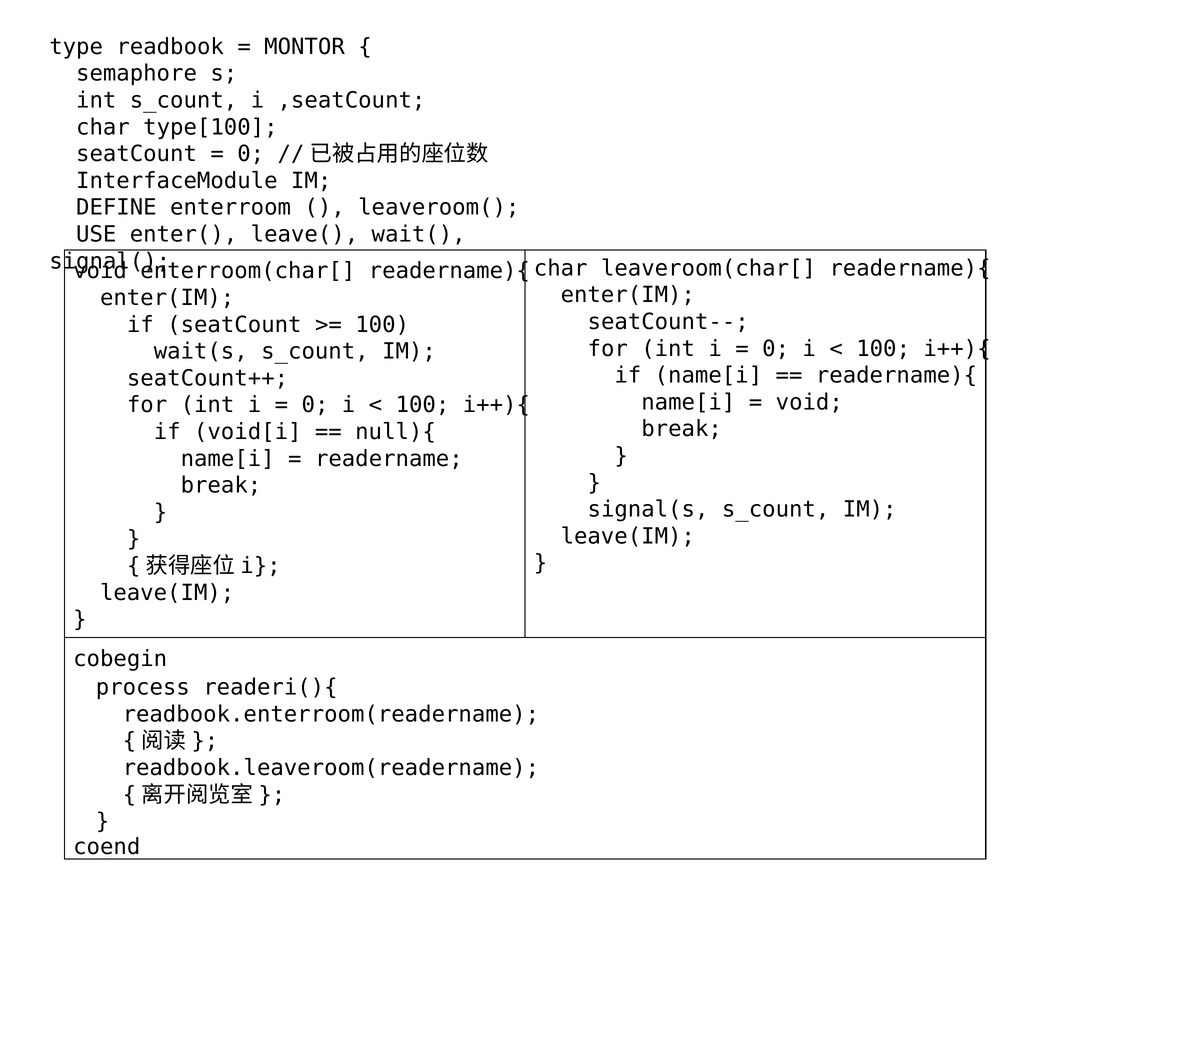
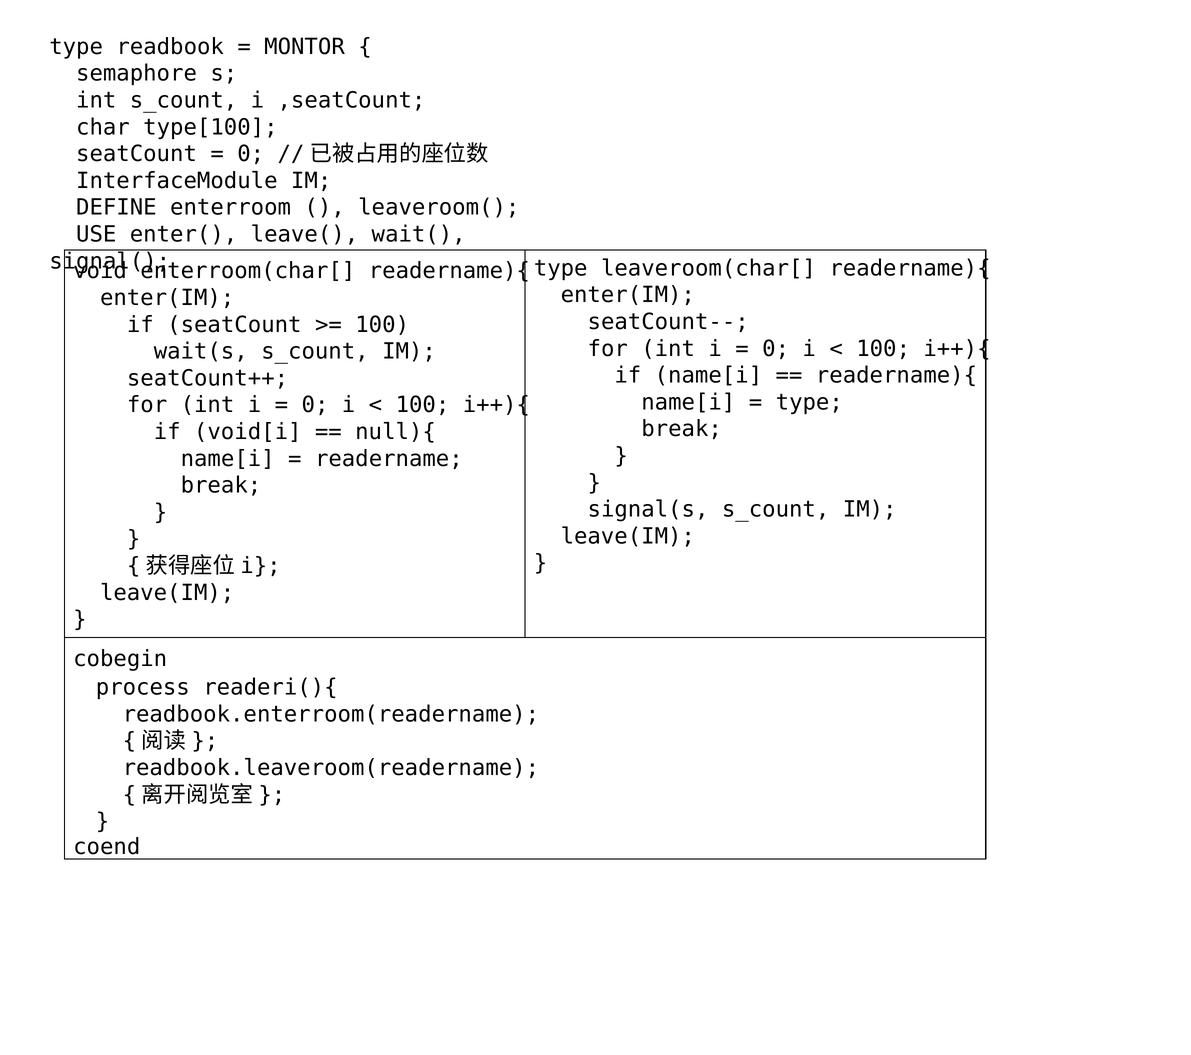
char at (561, 268): char -> type
void at (809, 402): void -> type
